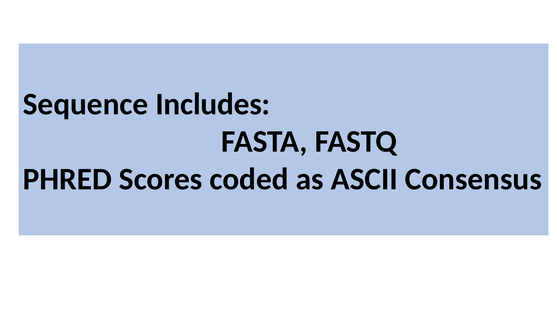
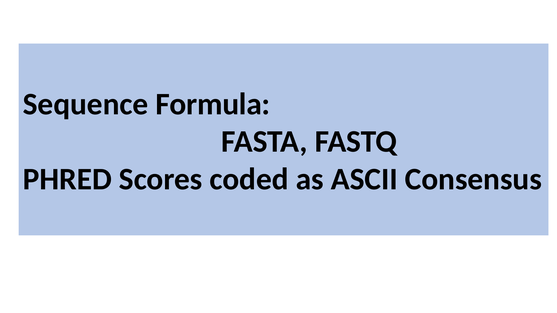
Includes: Includes -> Formula
